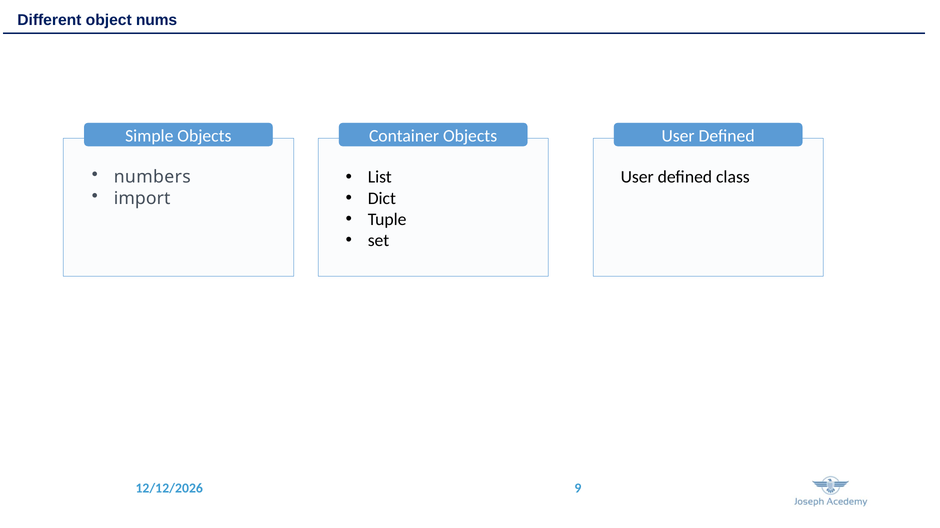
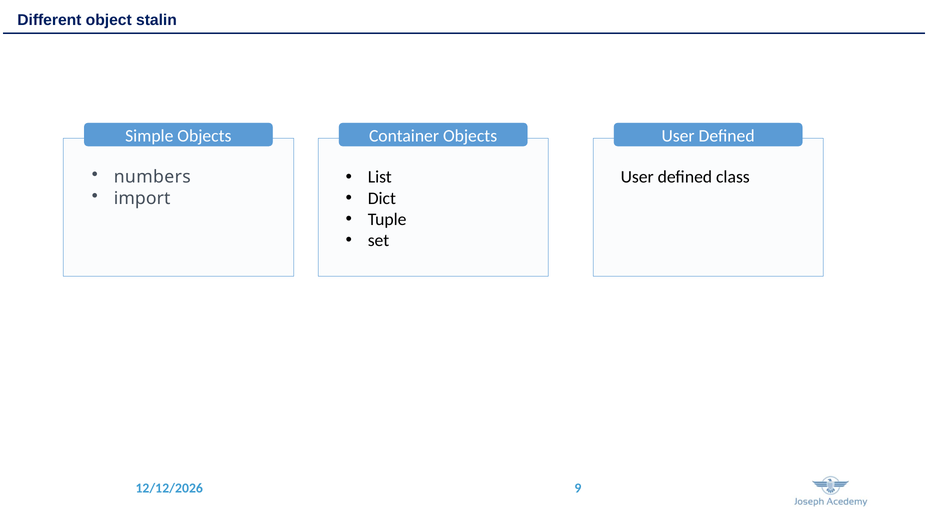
nums: nums -> stalin
